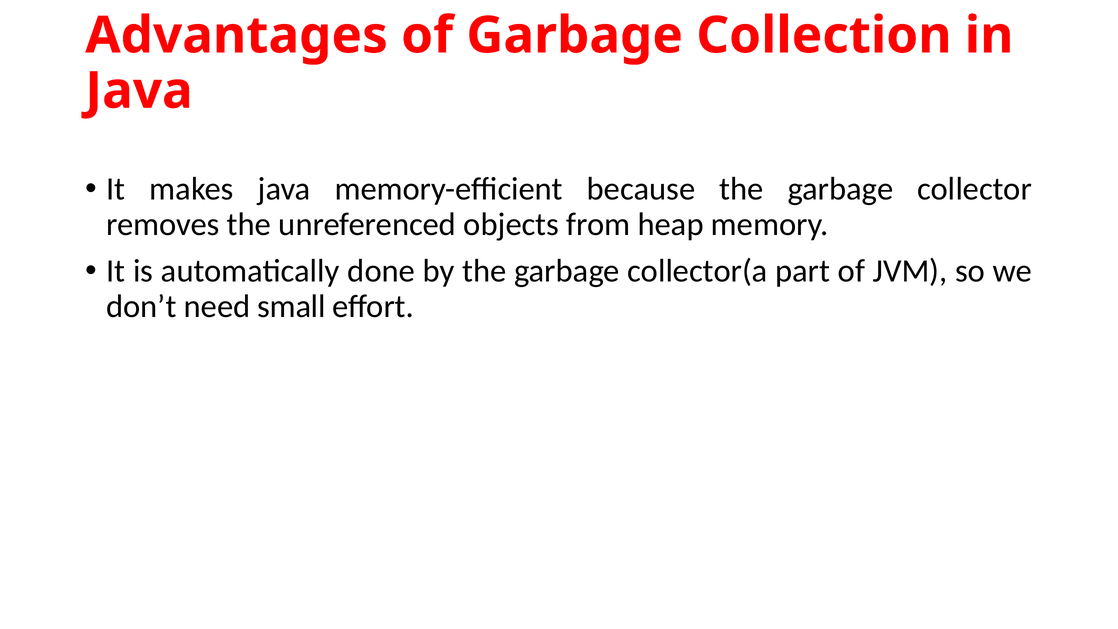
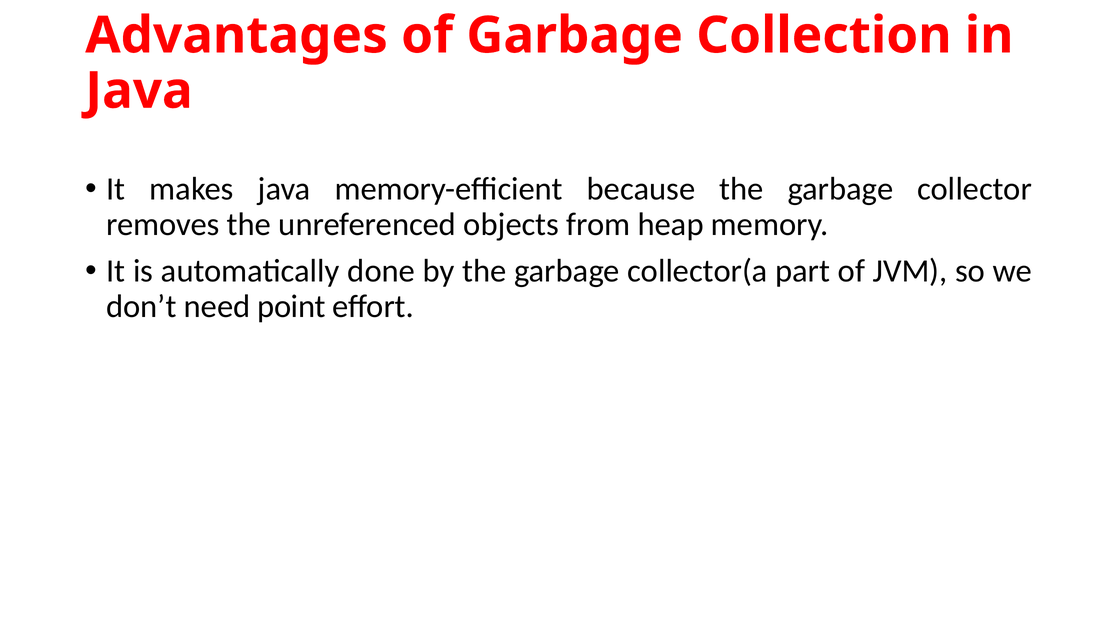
small: small -> point
